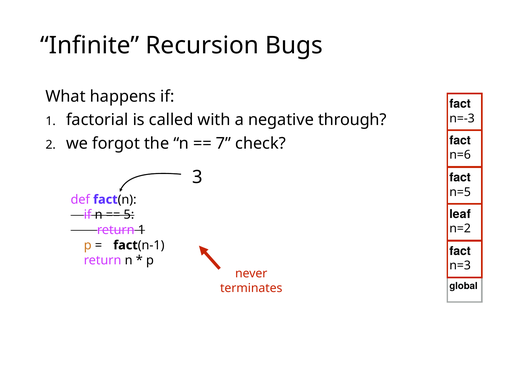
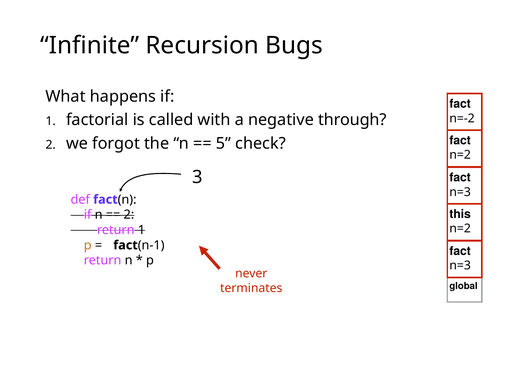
n=-3: n=-3 -> n=-2
7: 7 -> 5
n=6 at (460, 155): n=6 -> n=2
n=5 at (460, 192): n=5 -> n=3
leaf: leaf -> this
5 at (129, 215): 5 -> 2
